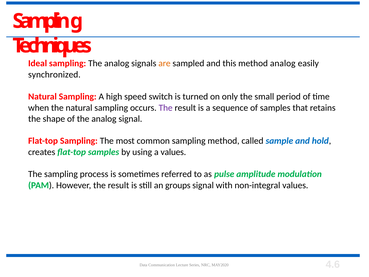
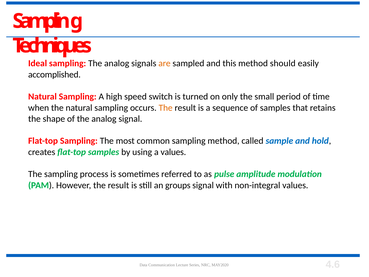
method analog: analog -> should
synchronized: synchronized -> accomplished
The at (166, 108) colour: purple -> orange
